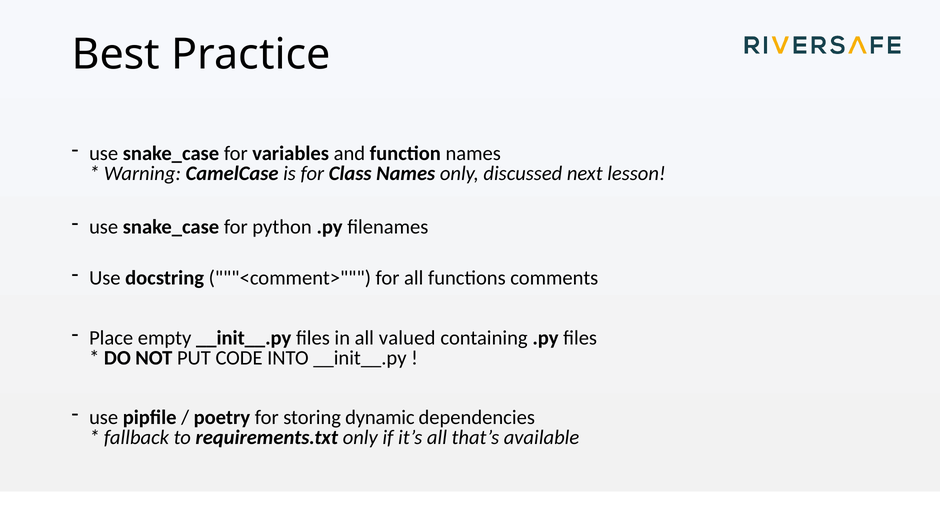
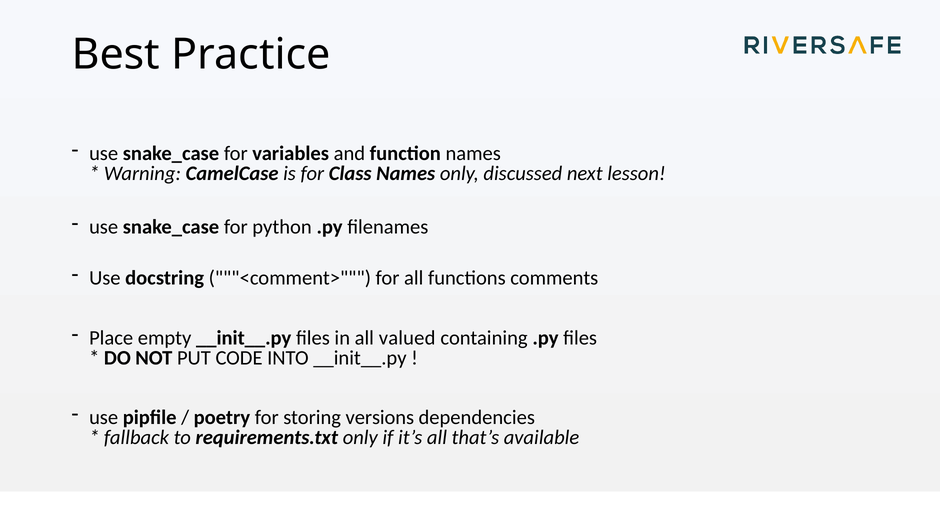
dynamic: dynamic -> versions
